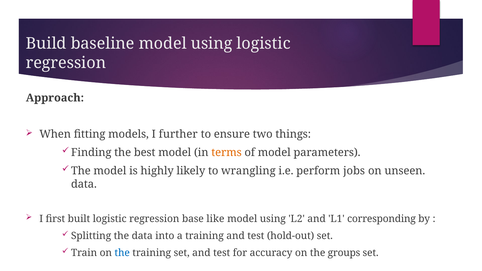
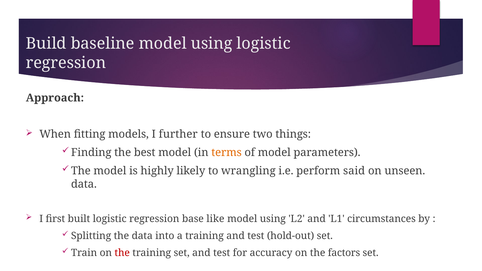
jobs: jobs -> said
corresponding: corresponding -> circumstances
the at (122, 253) colour: blue -> red
groups: groups -> factors
